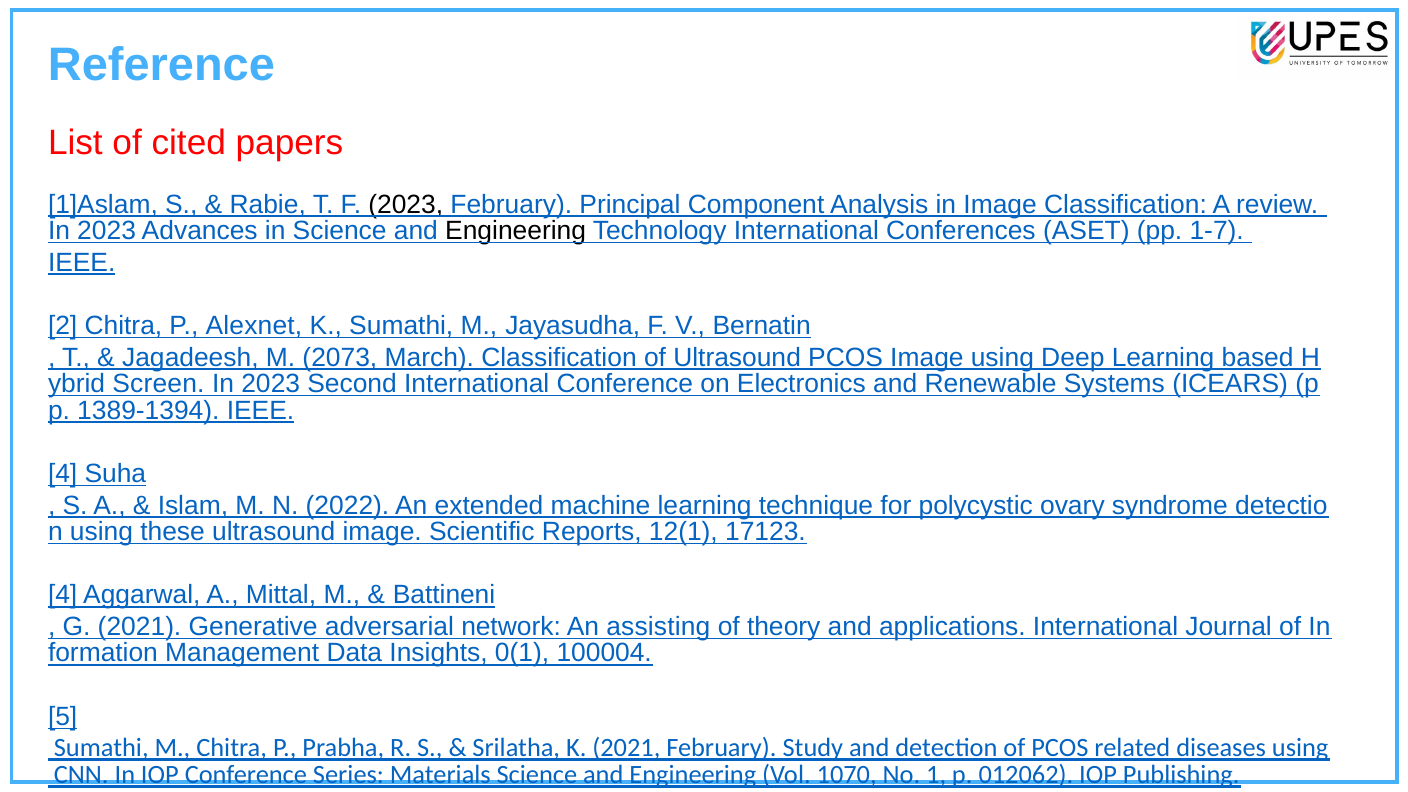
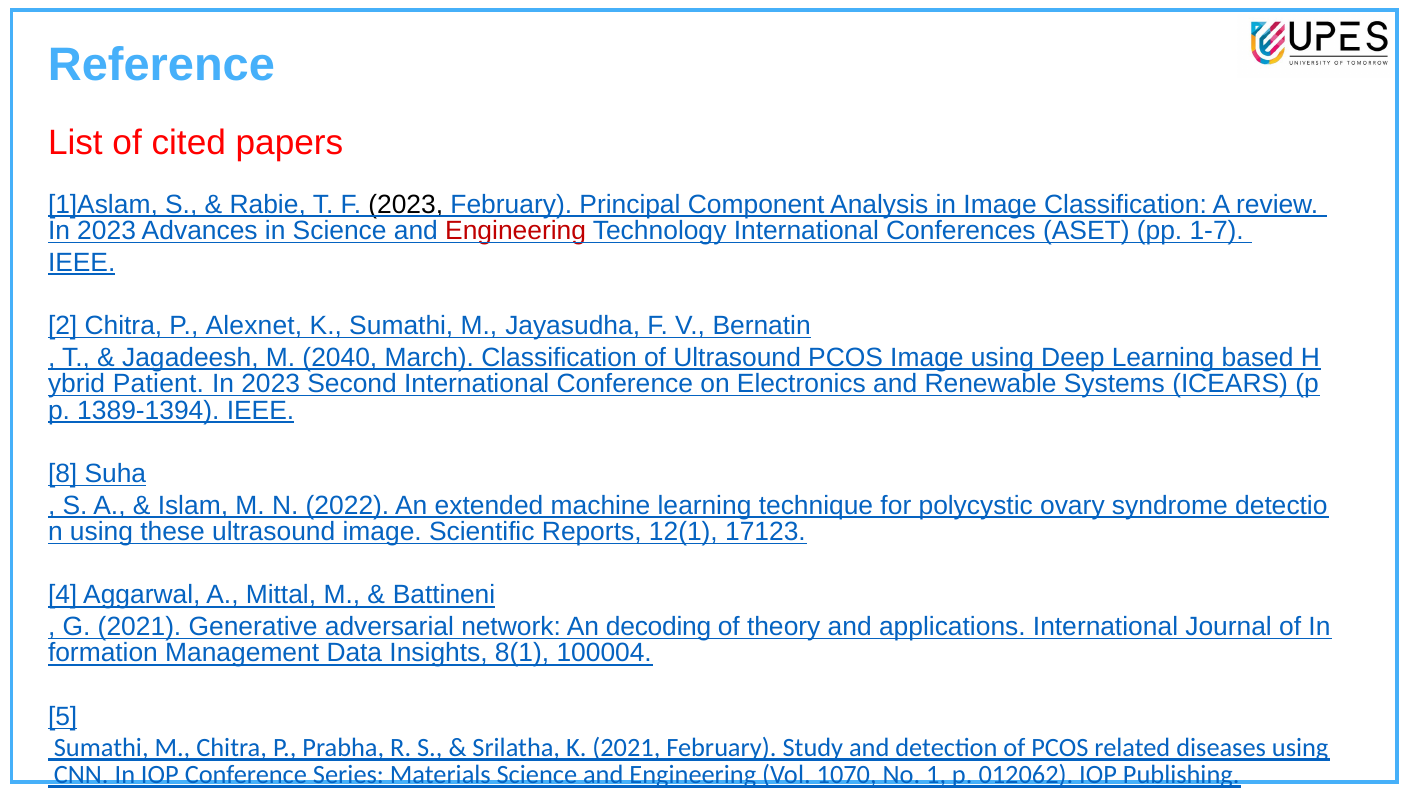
Engineering at (516, 231) colour: black -> red
2073: 2073 -> 2040
Screen: Screen -> Patient
4 at (63, 474): 4 -> 8
assisting: assisting -> decoding
0(1: 0(1 -> 8(1
